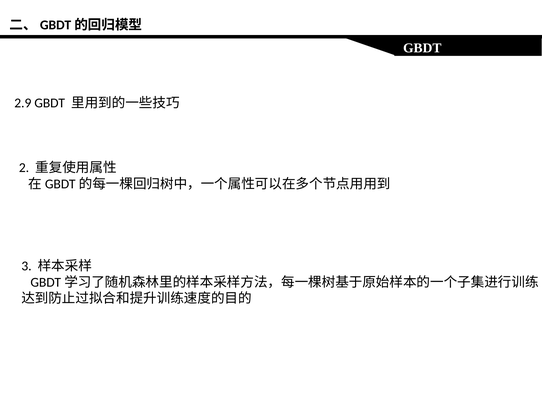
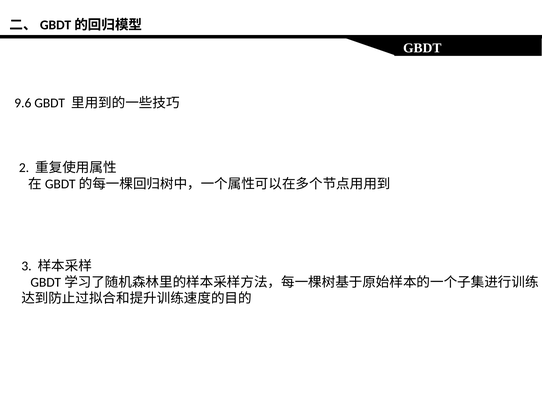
2.9: 2.9 -> 9.6
